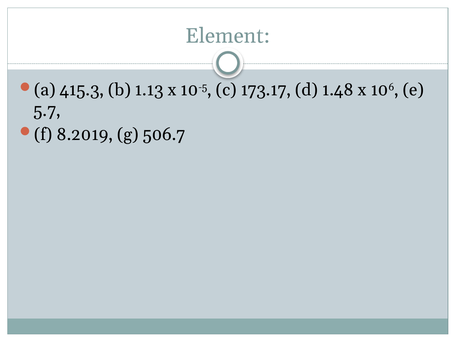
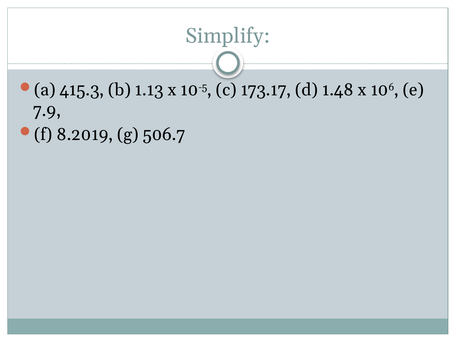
Element: Element -> Simplify
5.7: 5.7 -> 7.9
